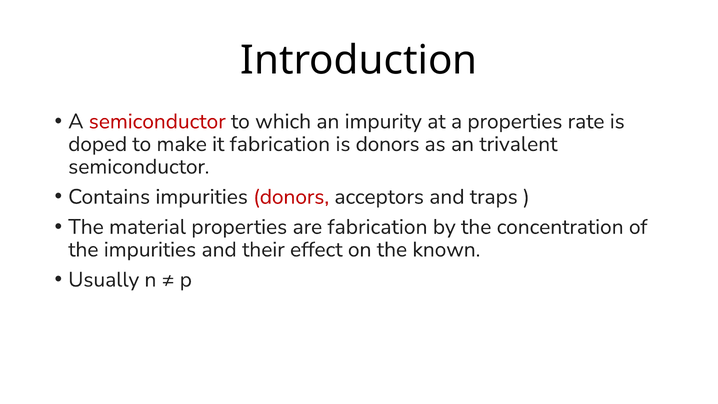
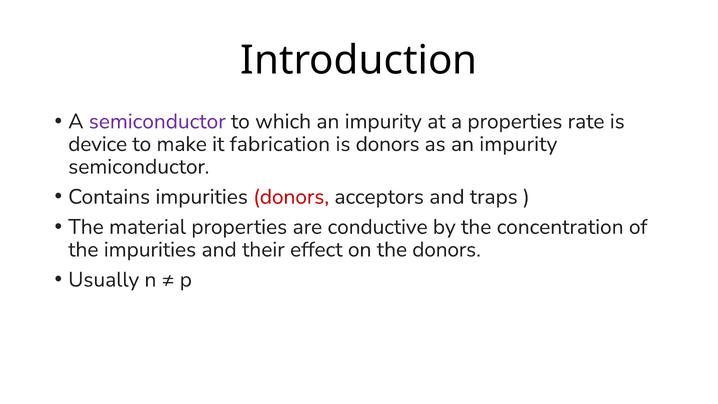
semiconductor at (157, 121) colour: red -> purple
doped: doped -> device
as an trivalent: trivalent -> impurity
are fabrication: fabrication -> conductive
the known: known -> donors
